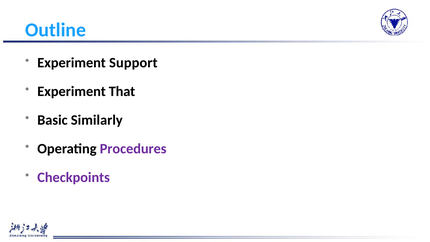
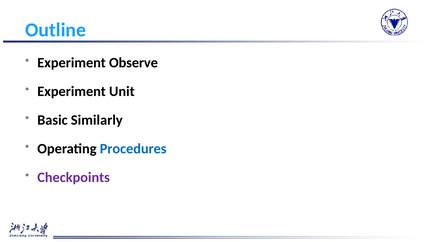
Support: Support -> Observe
That: That -> Unit
Procedures colour: purple -> blue
